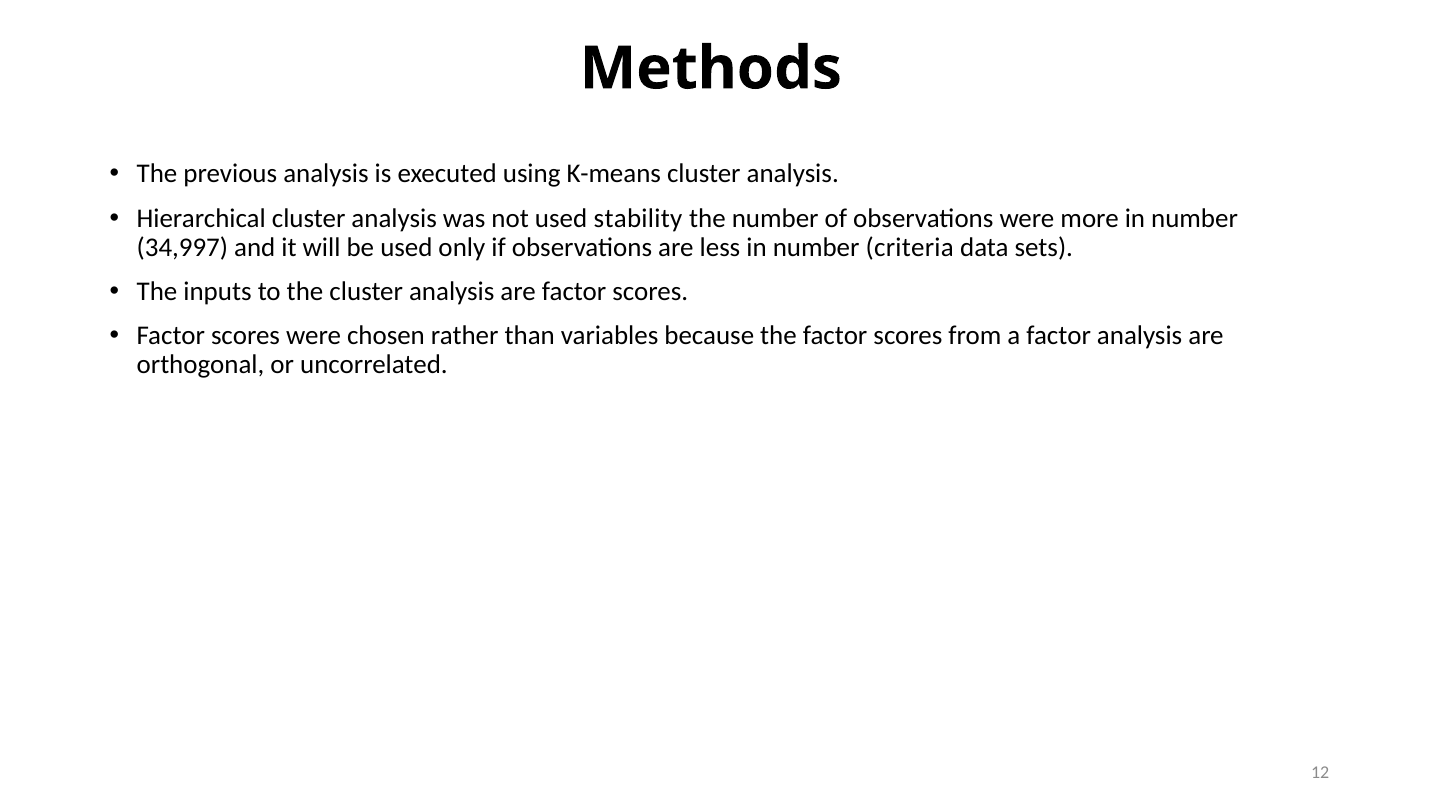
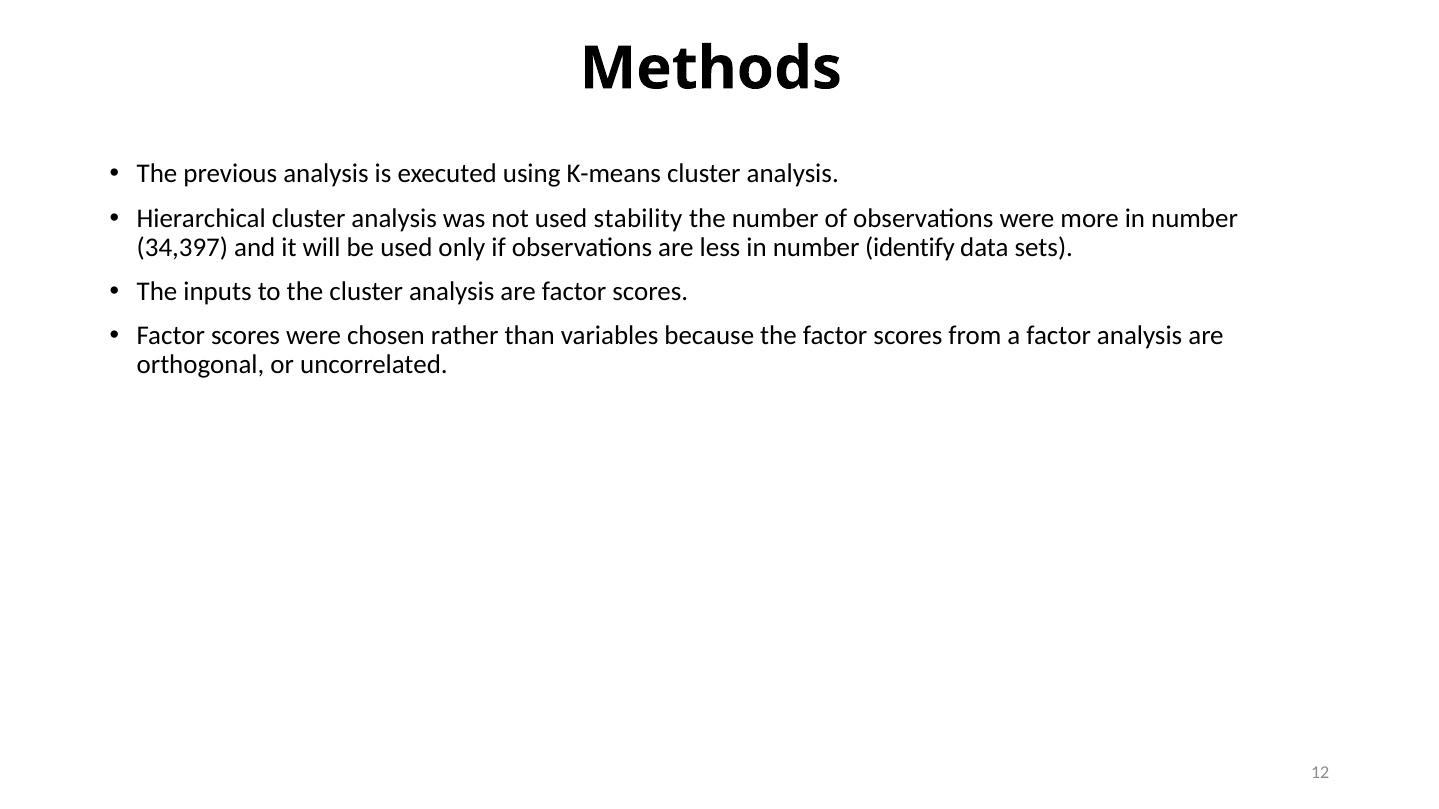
34,997: 34,997 -> 34,397
criteria: criteria -> identify
